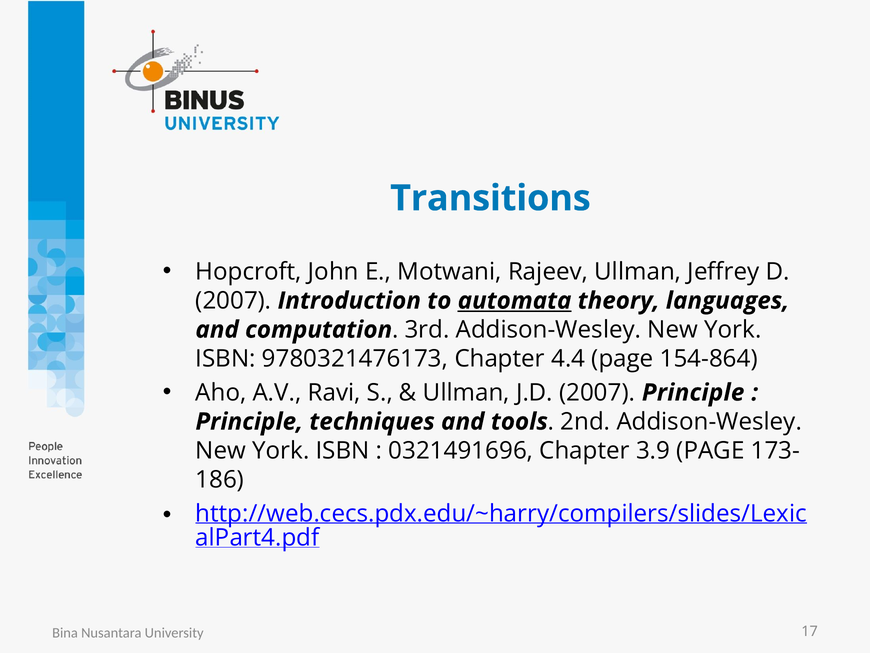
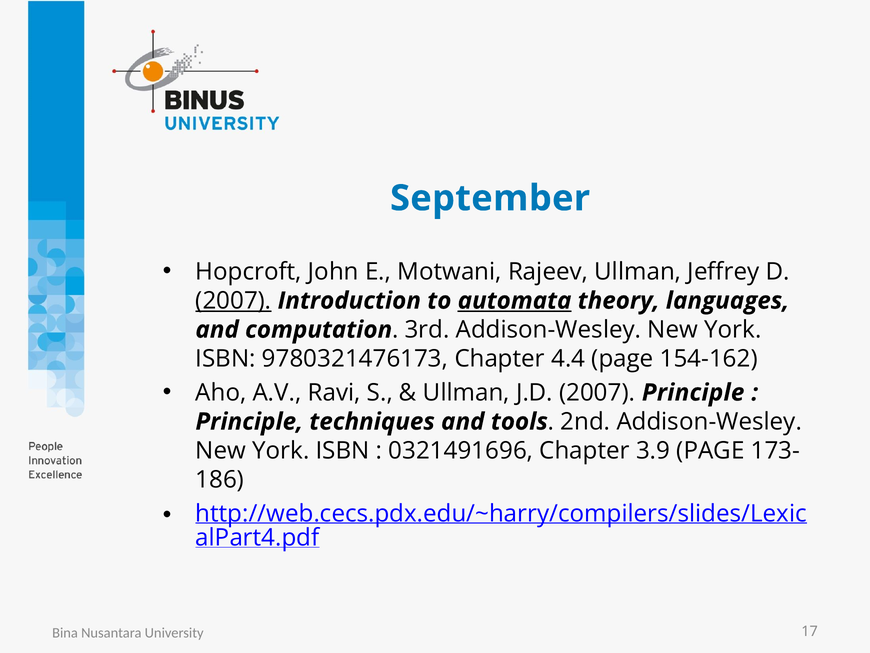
Transitions: Transitions -> September
2007 at (233, 300) underline: none -> present
154-864: 154-864 -> 154-162
